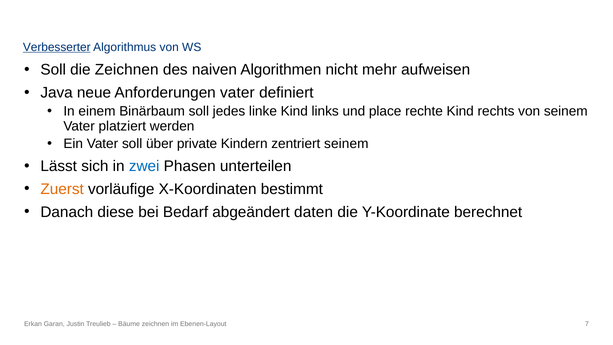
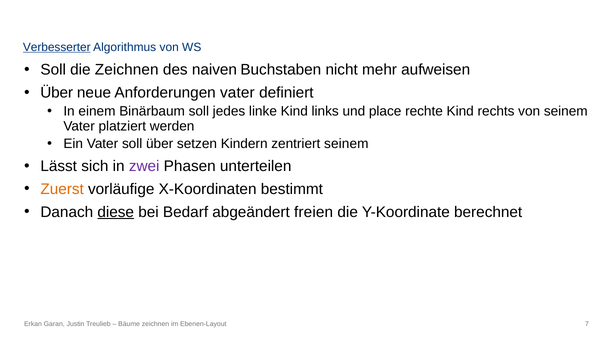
Algorithmen: Algorithmen -> Buchstaben
Java at (57, 93): Java -> Über
private: private -> setzen
zwei colour: blue -> purple
diese underline: none -> present
daten: daten -> freien
